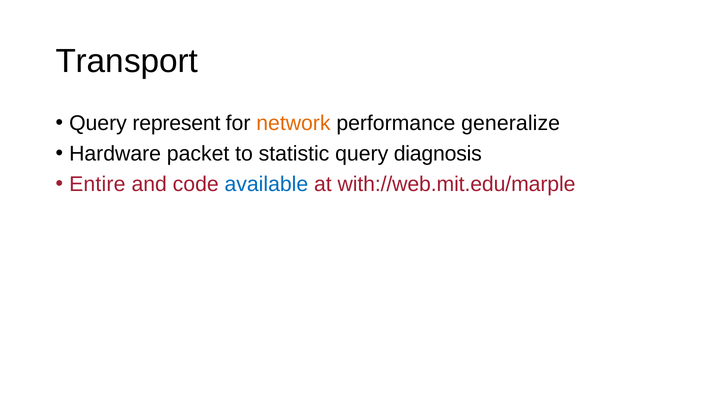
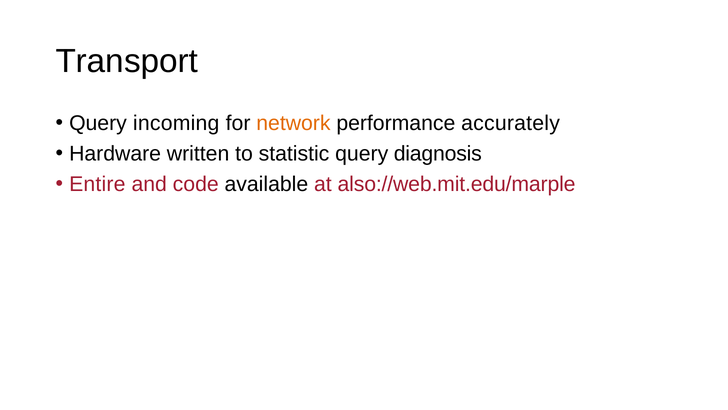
represent: represent -> incoming
generalize: generalize -> accurately
packet: packet -> written
available colour: blue -> black
with://web.mit.edu/marple: with://web.mit.edu/marple -> also://web.mit.edu/marple
